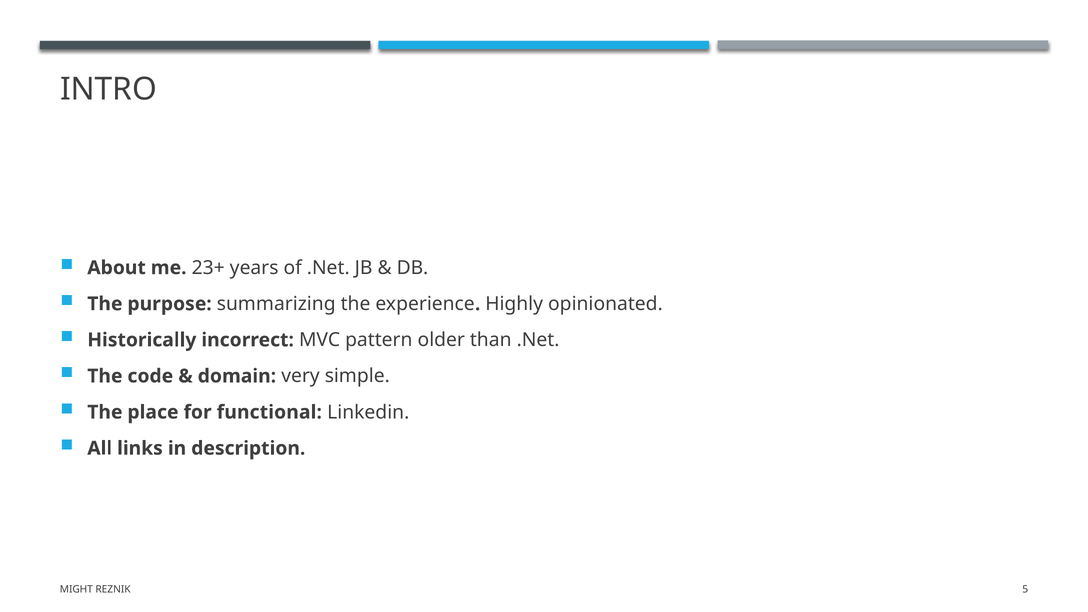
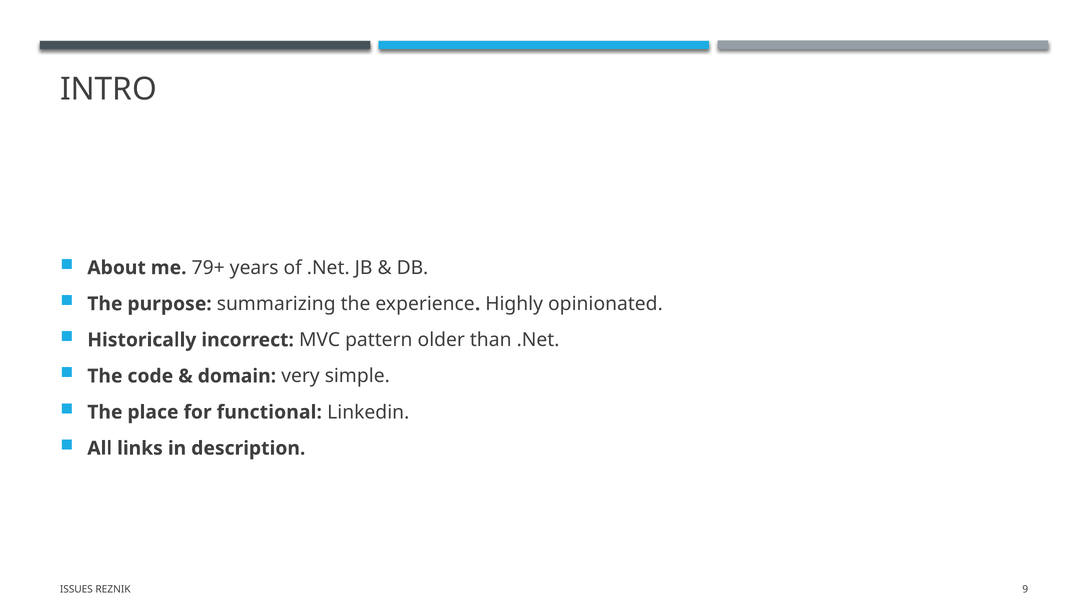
23+: 23+ -> 79+
MIGHT: MIGHT -> ISSUES
5: 5 -> 9
